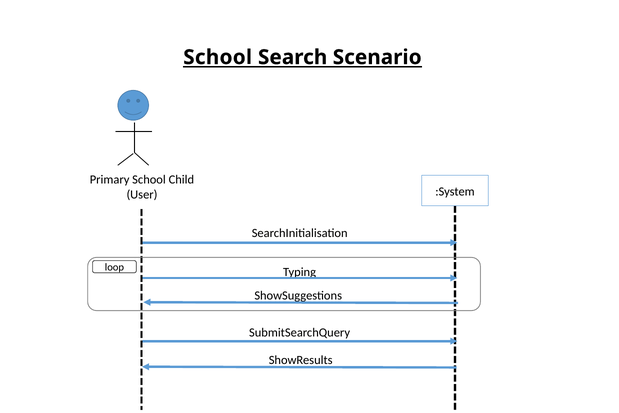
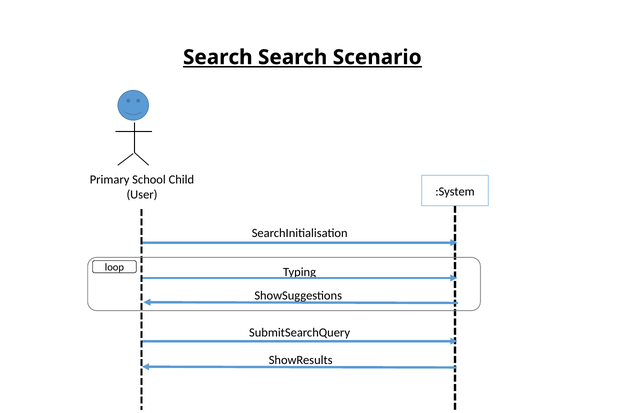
School at (218, 57): School -> Search
